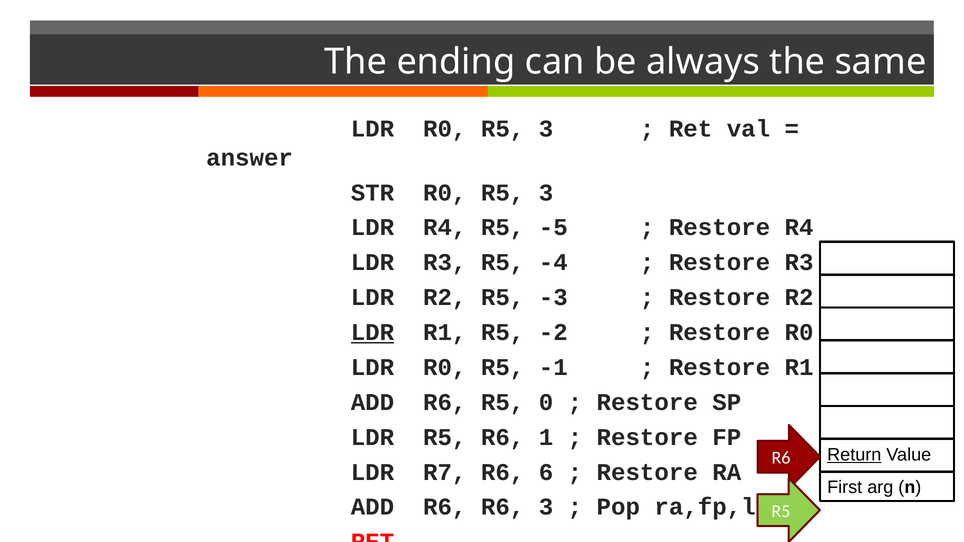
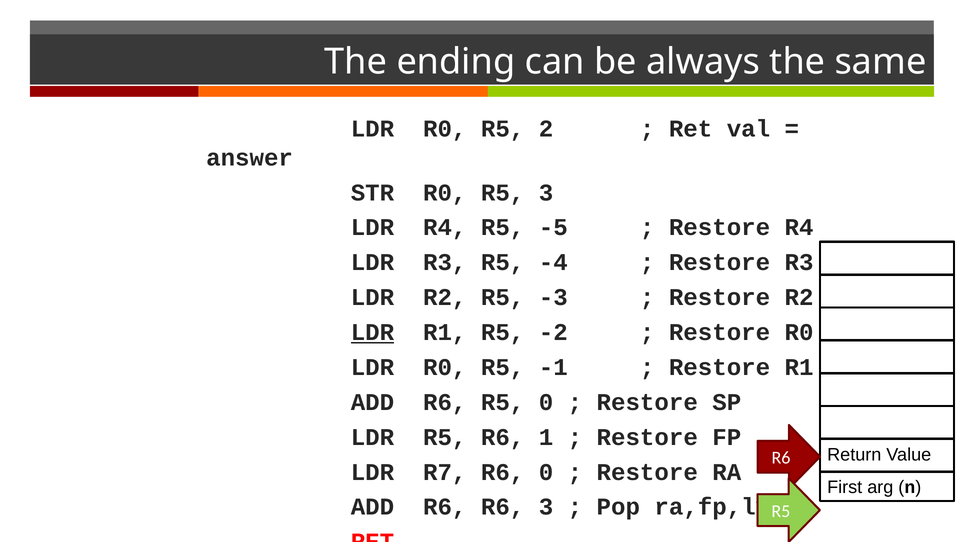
LDR R0 R5 3: 3 -> 2
Return underline: present -> none
R6 6: 6 -> 0
